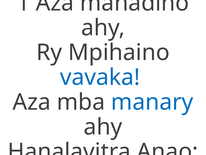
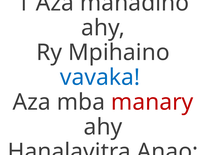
manary colour: blue -> red
